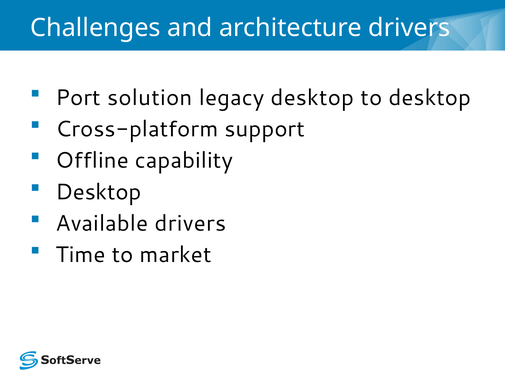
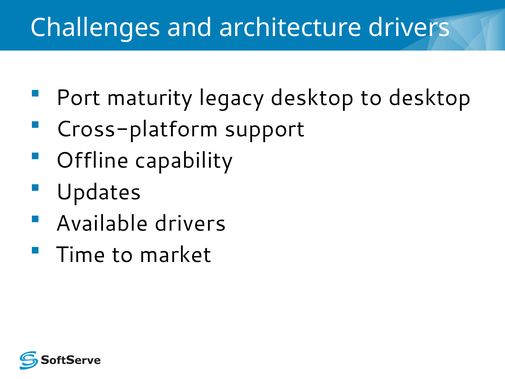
solution: solution -> maturity
Desktop at (98, 192): Desktop -> Updates
